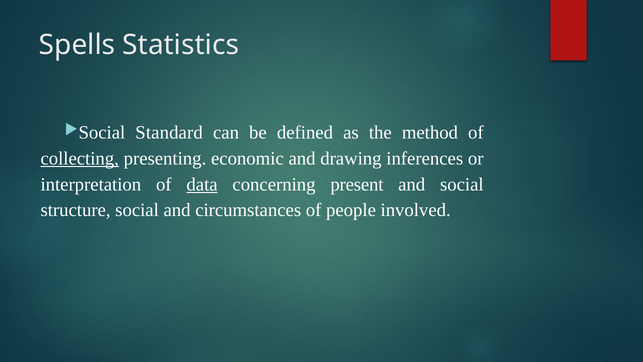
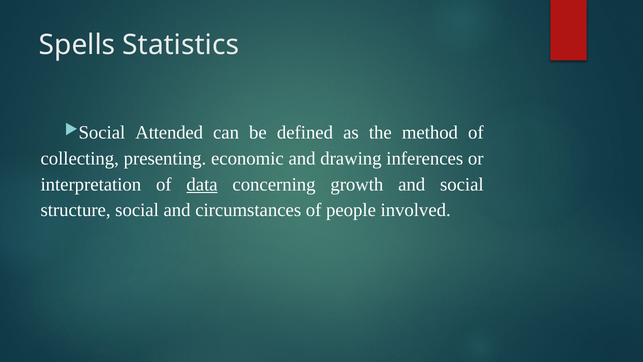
Standard: Standard -> Attended
collecting underline: present -> none
present: present -> growth
